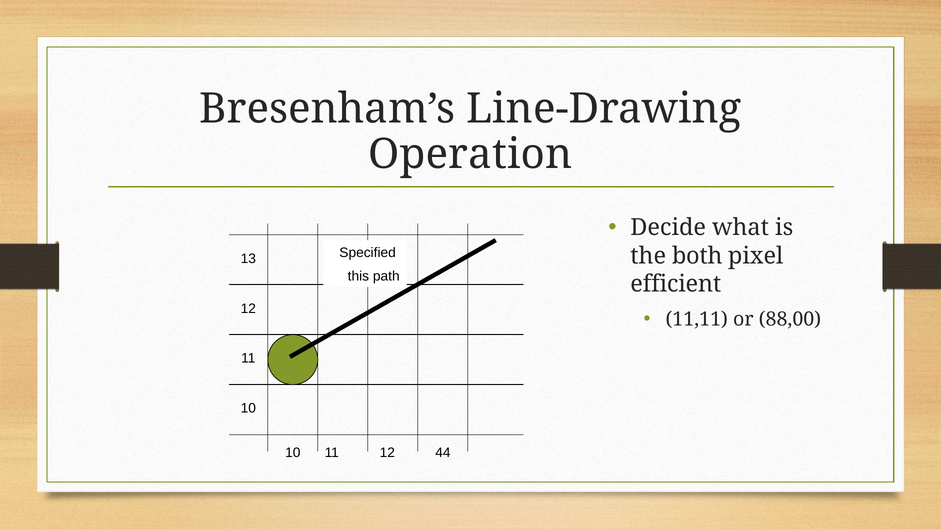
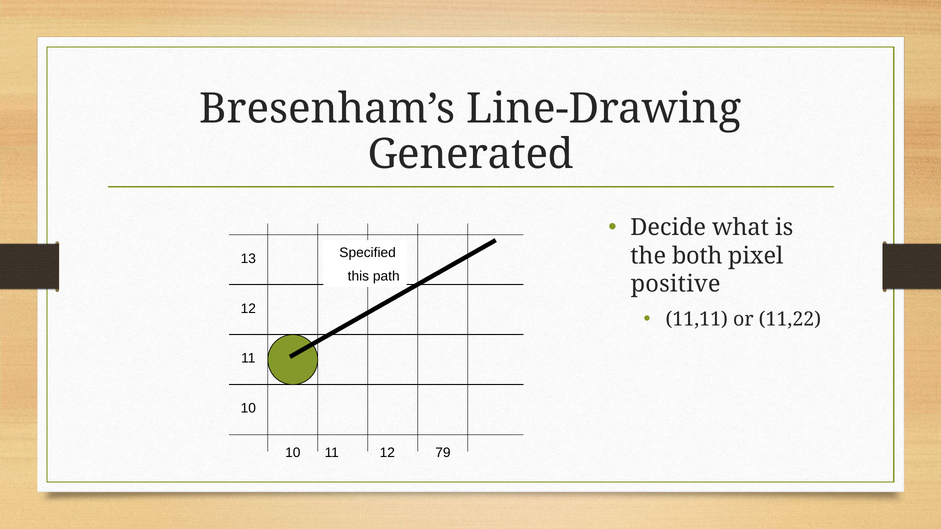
Operation: Operation -> Generated
efficient: efficient -> positive
88,00: 88,00 -> 11,22
44: 44 -> 79
